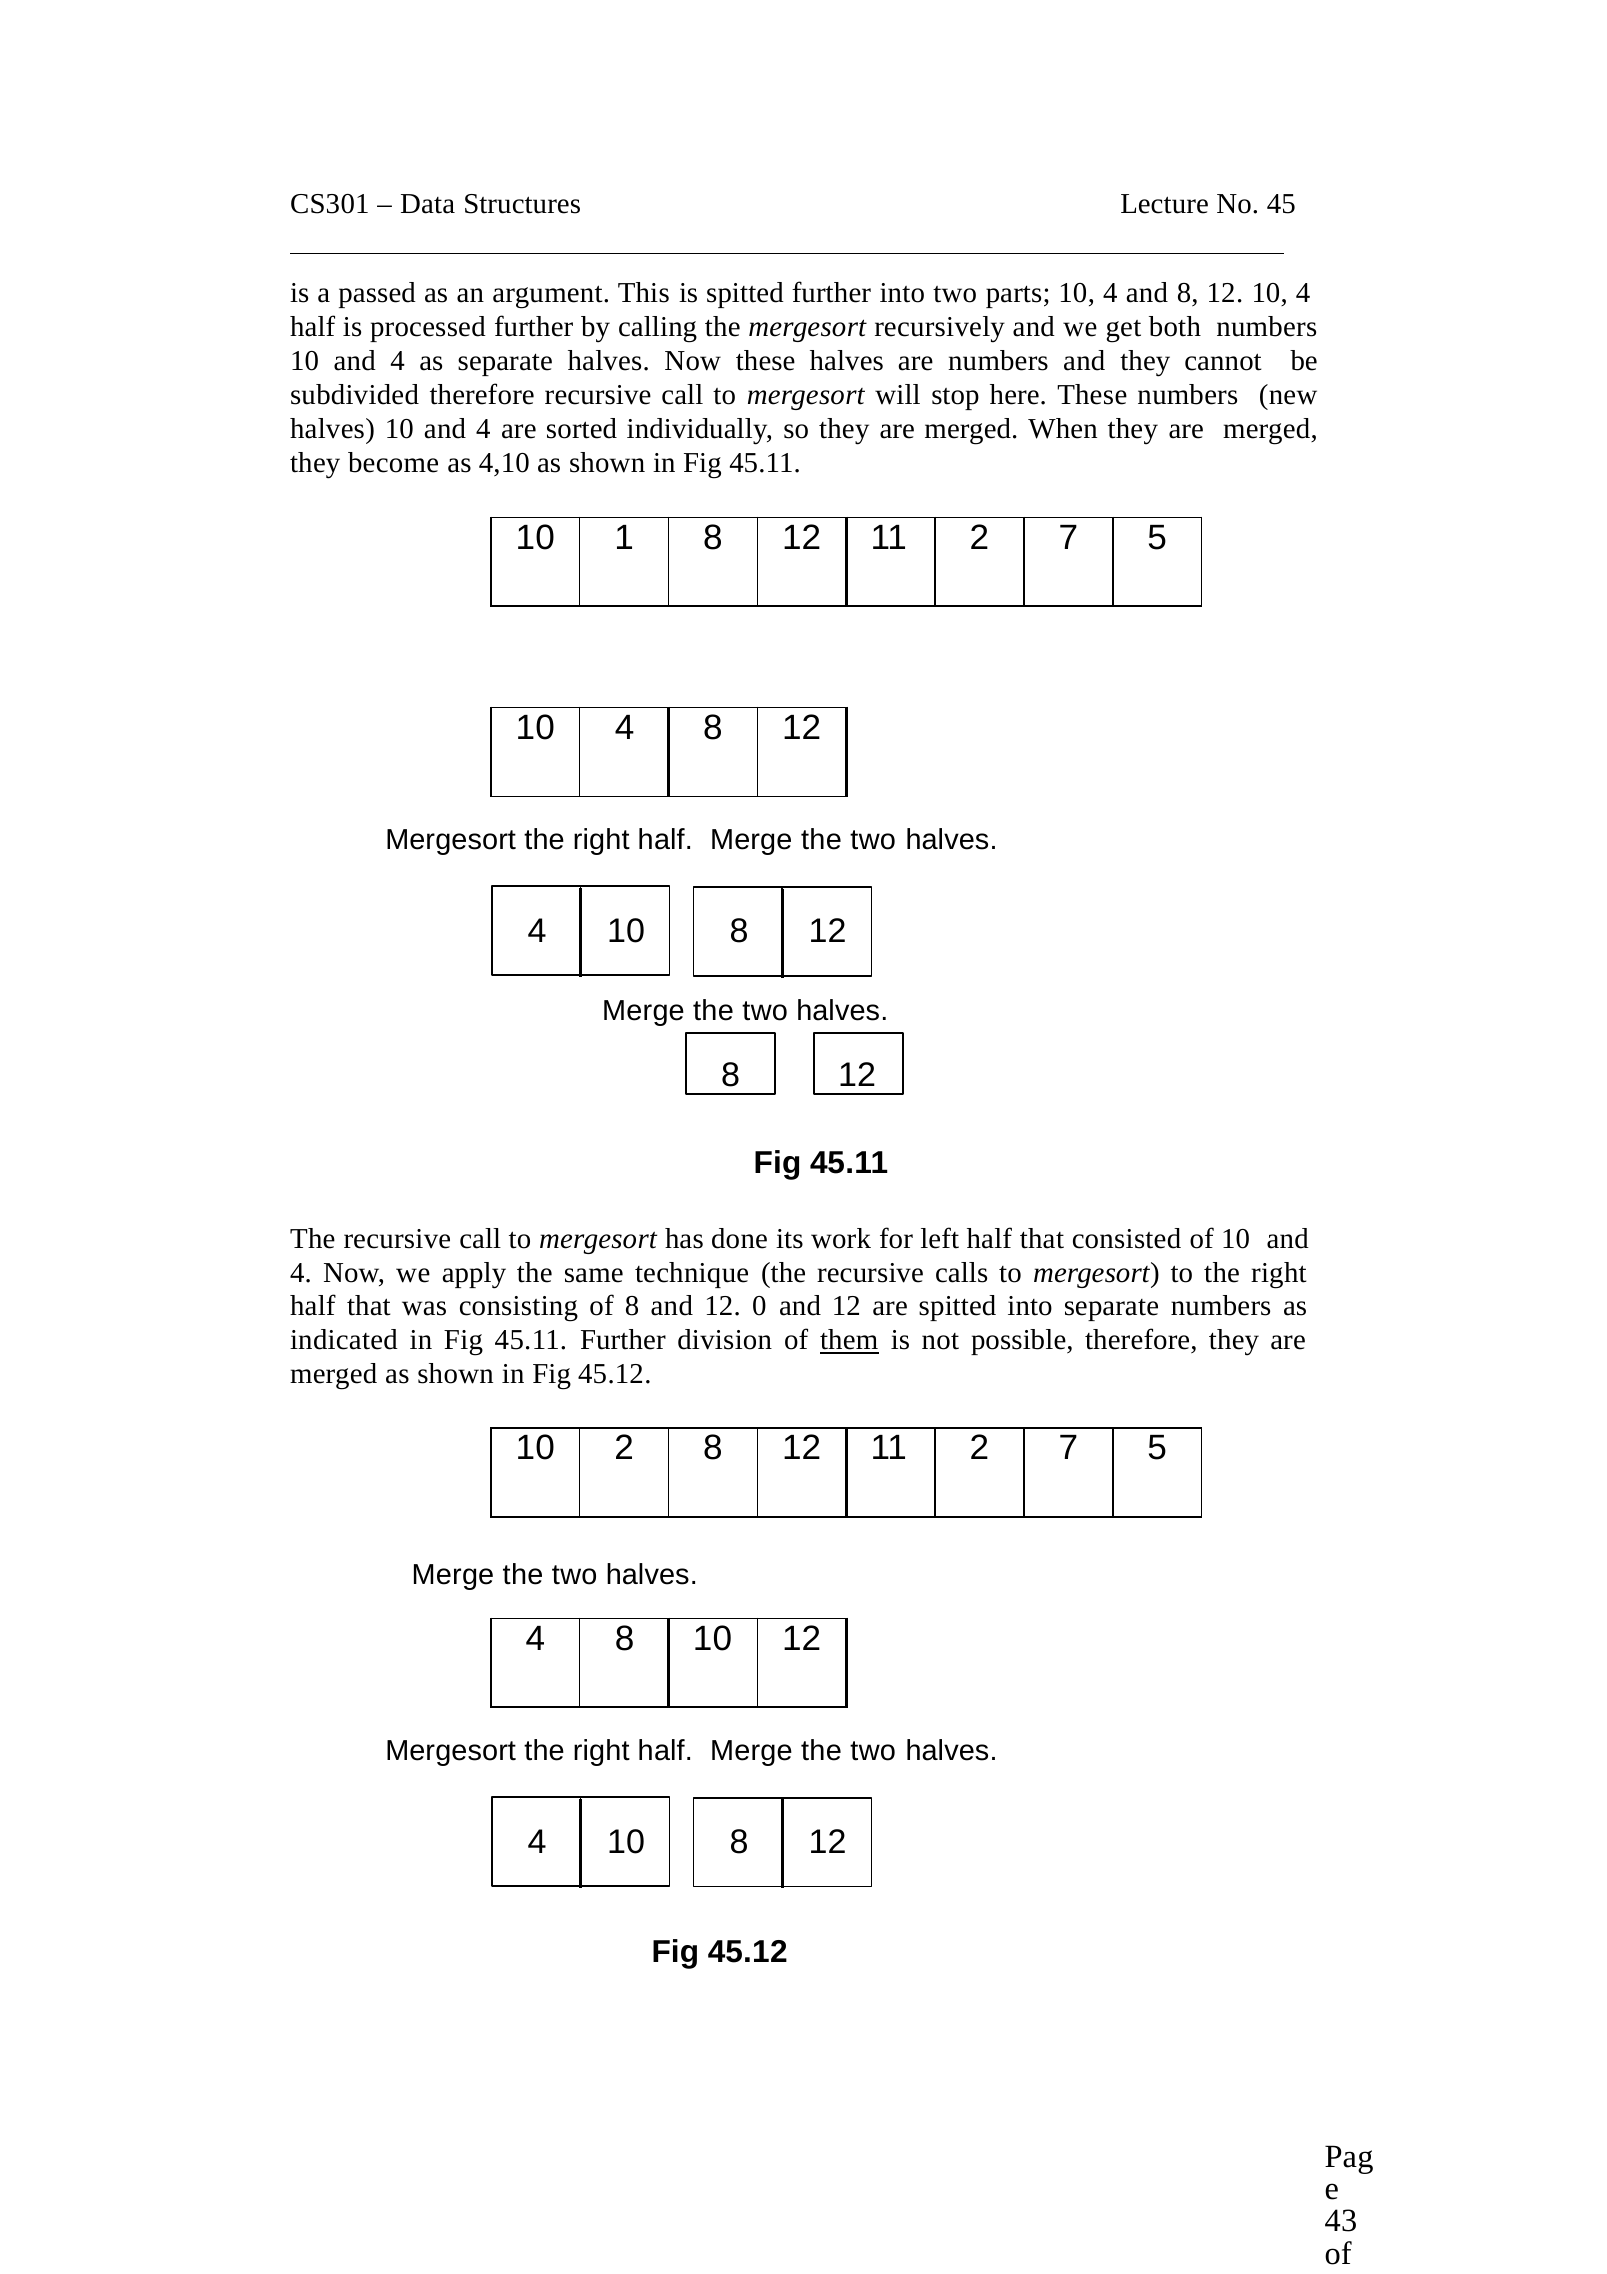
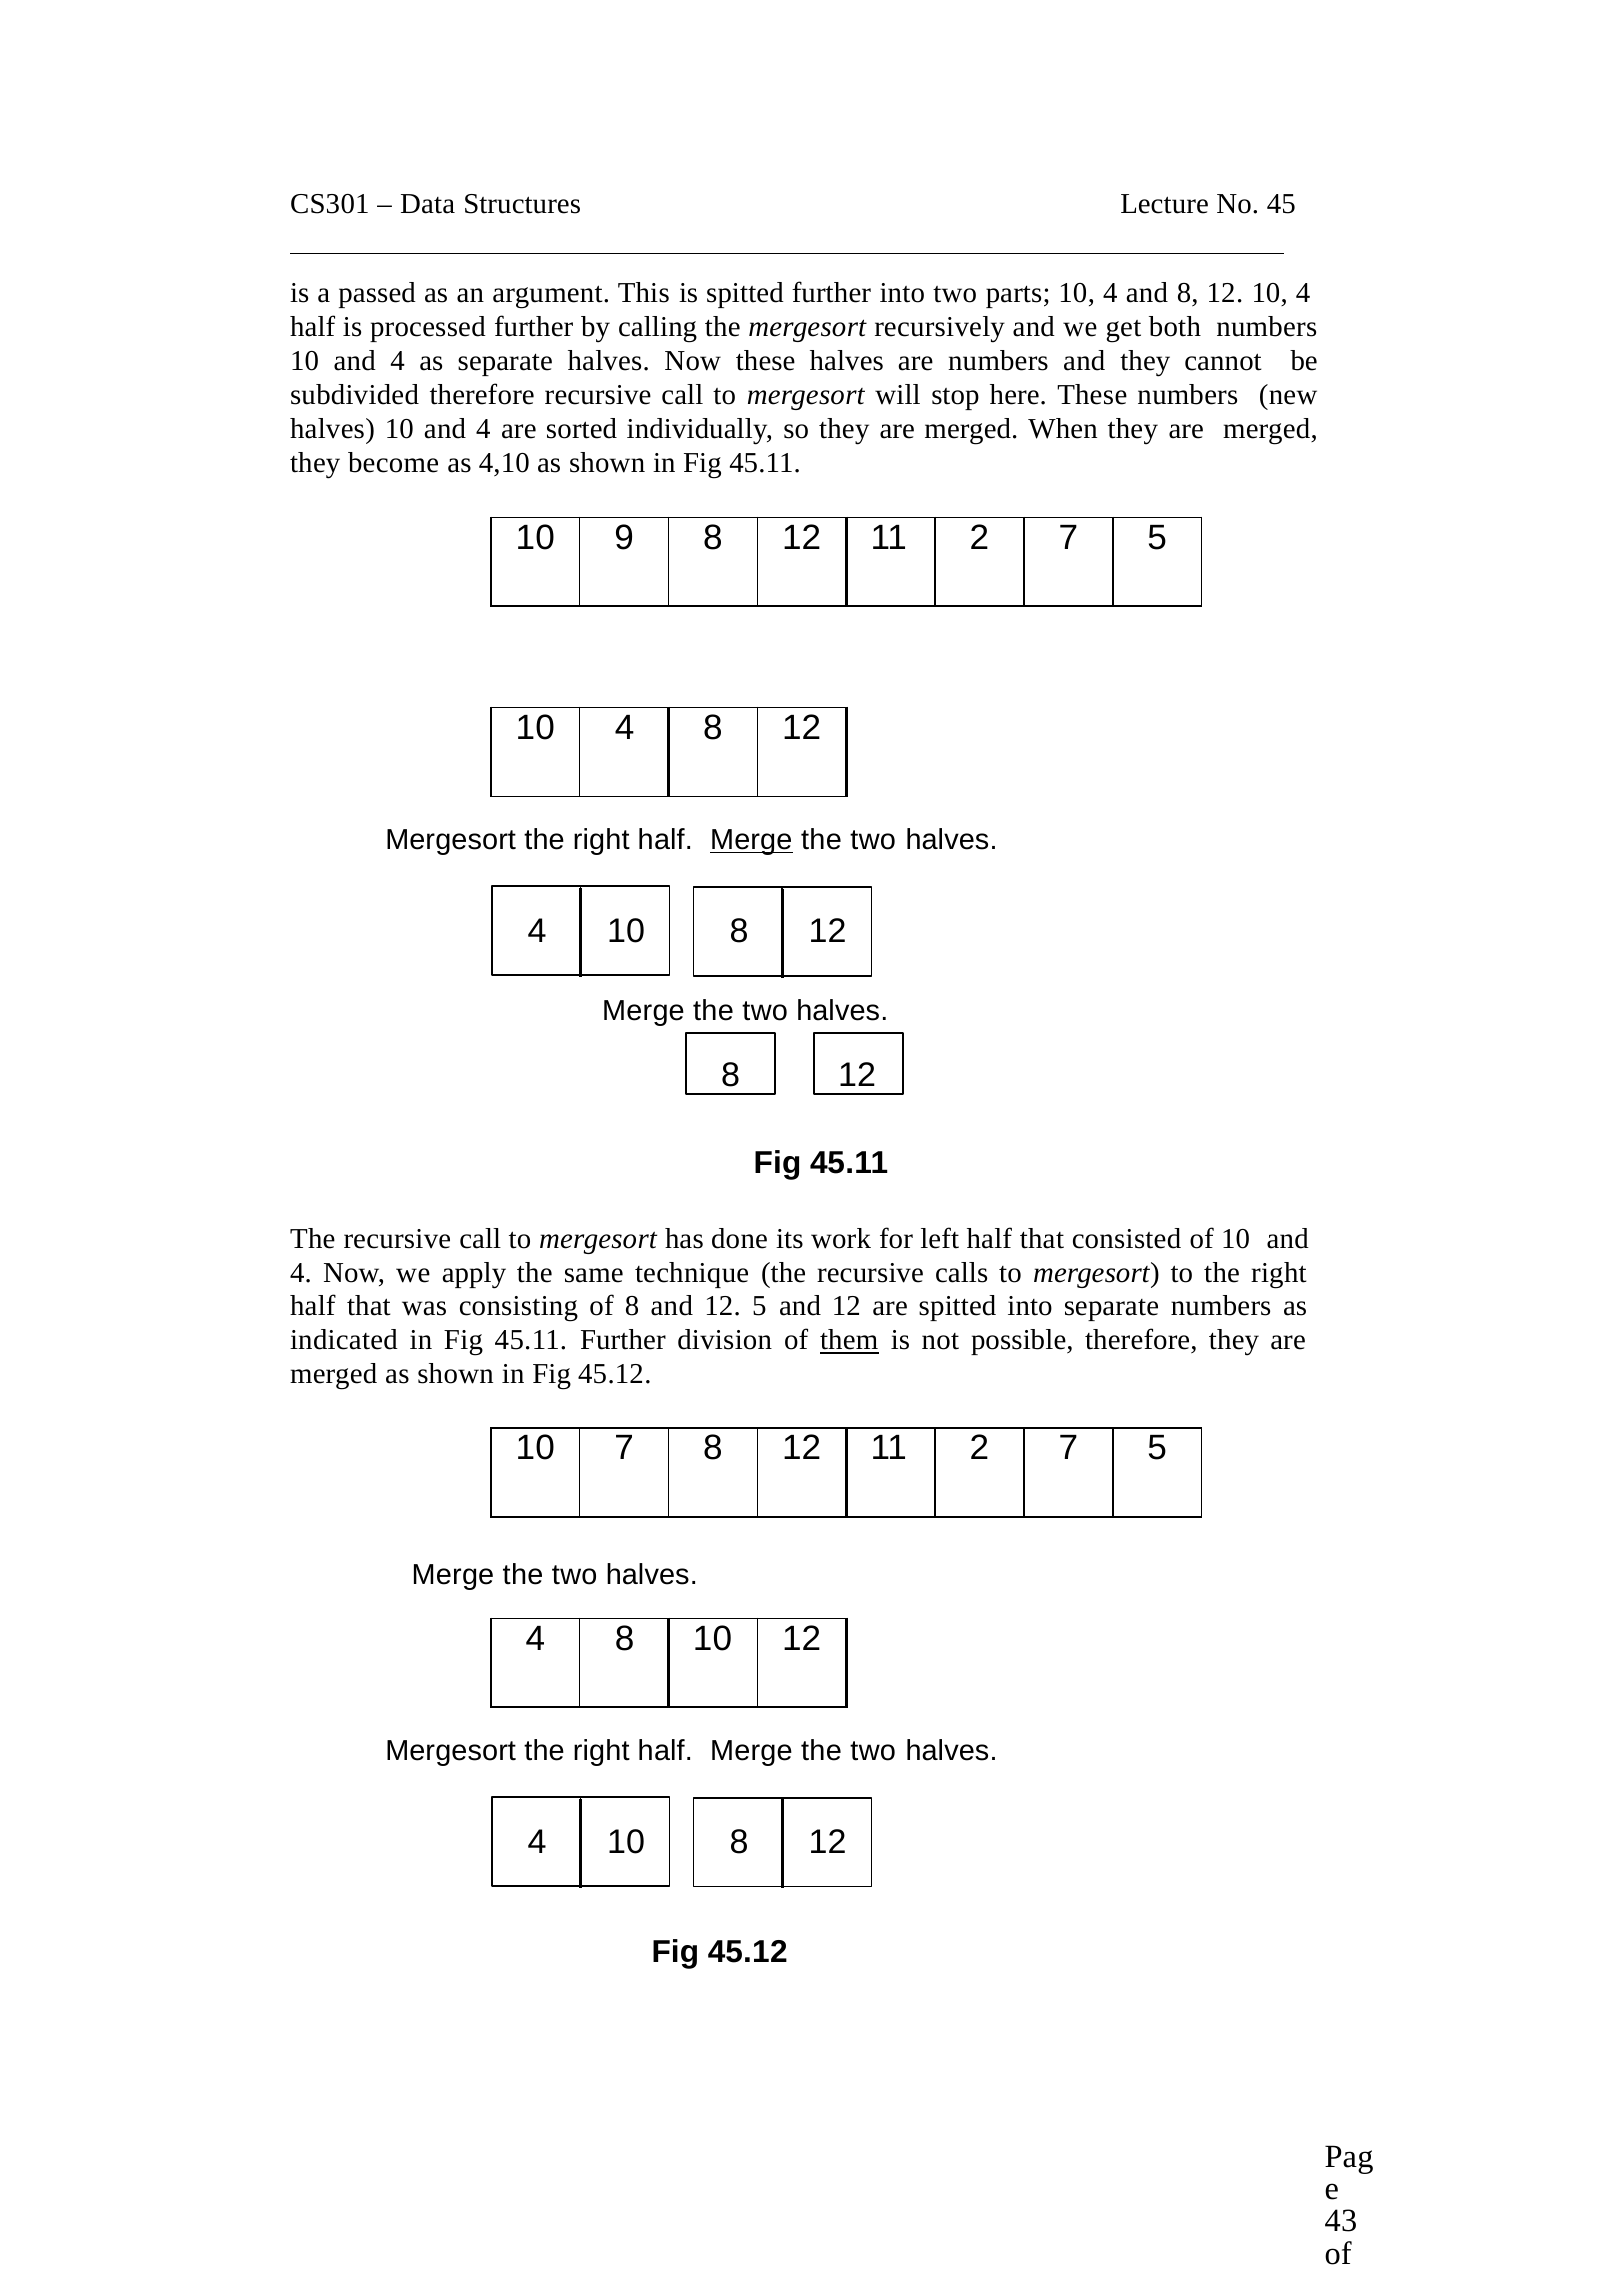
1: 1 -> 9
Merge at (751, 840) underline: none -> present
12 0: 0 -> 5
10 2: 2 -> 7
